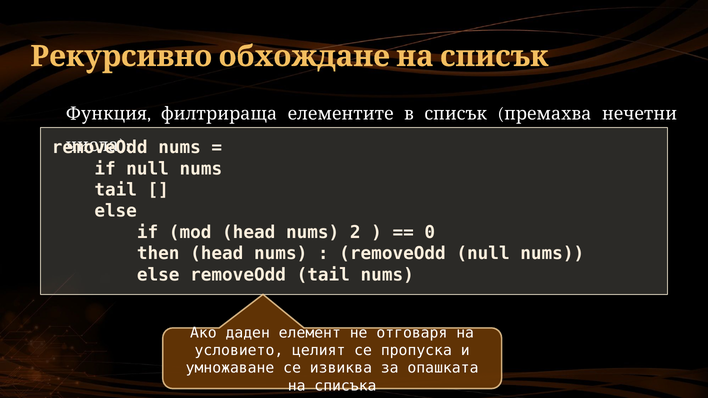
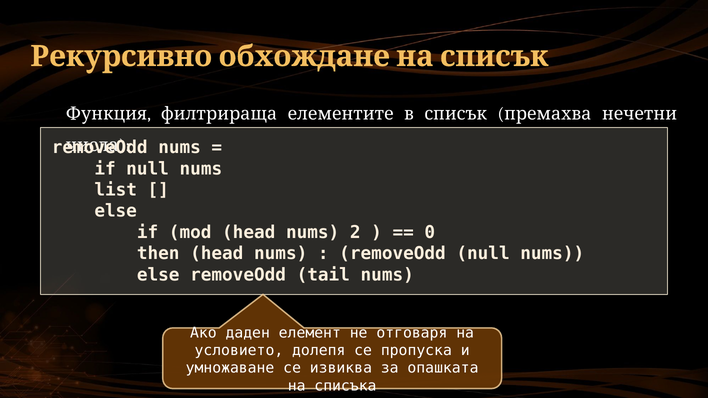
tail at (116, 190): tail -> list
целият: целият -> долепя
